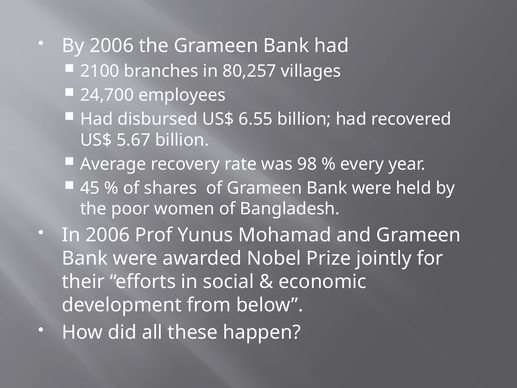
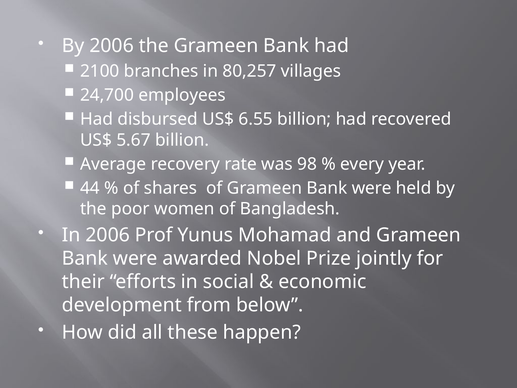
45: 45 -> 44
